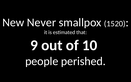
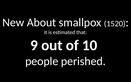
Never: Never -> About
